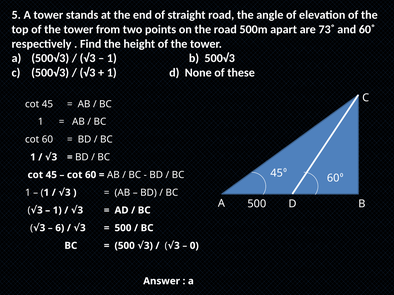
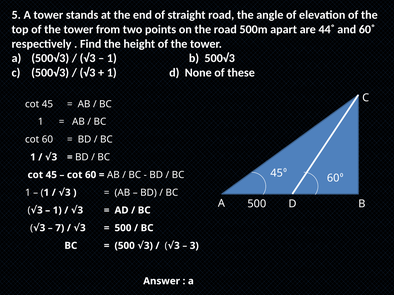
73˚: 73˚ -> 44˚
6: 6 -> 7
0 at (194, 246): 0 -> 3
